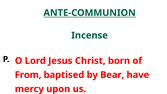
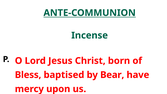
From: From -> Bless
